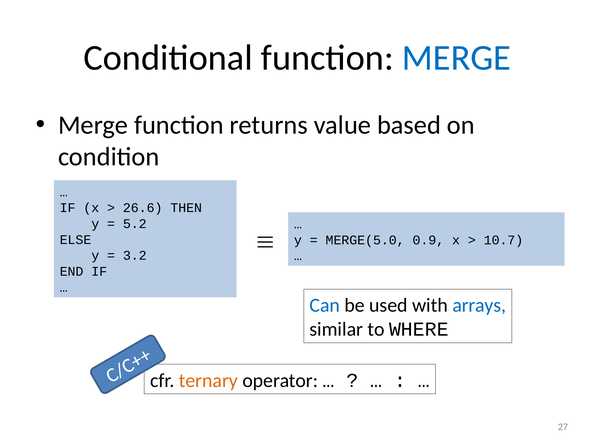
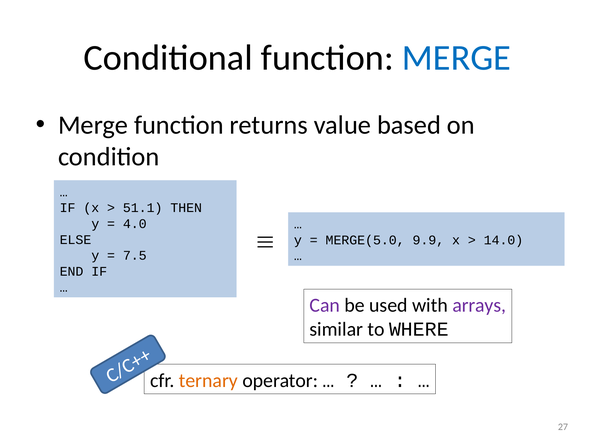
26.6: 26.6 -> 51.1
5.2: 5.2 -> 4.0
0.9: 0.9 -> 9.9
10.7: 10.7 -> 14.0
3.2: 3.2 -> 7.5
Can colour: blue -> purple
arrays colour: blue -> purple
